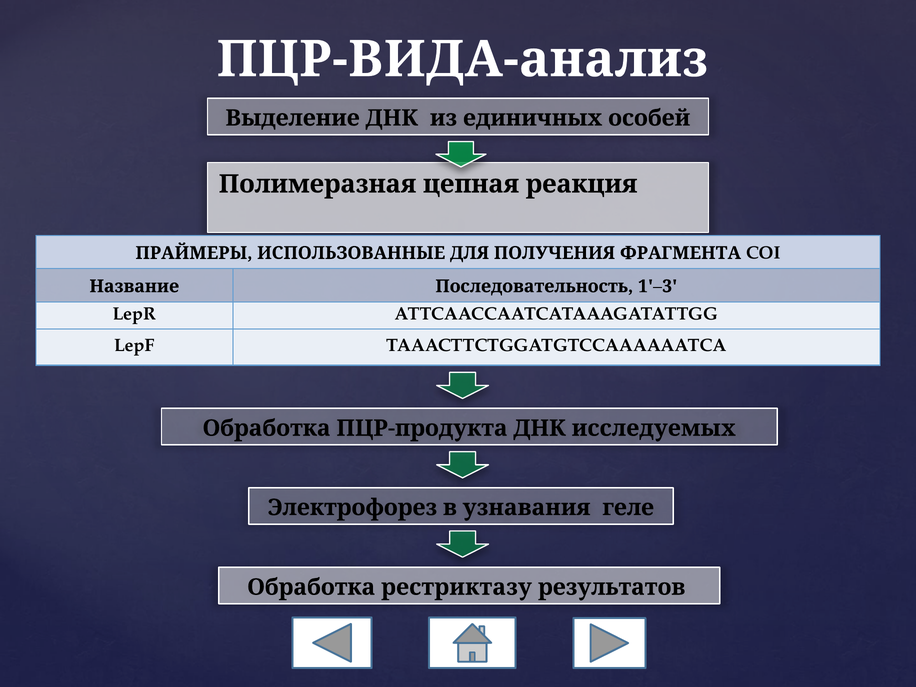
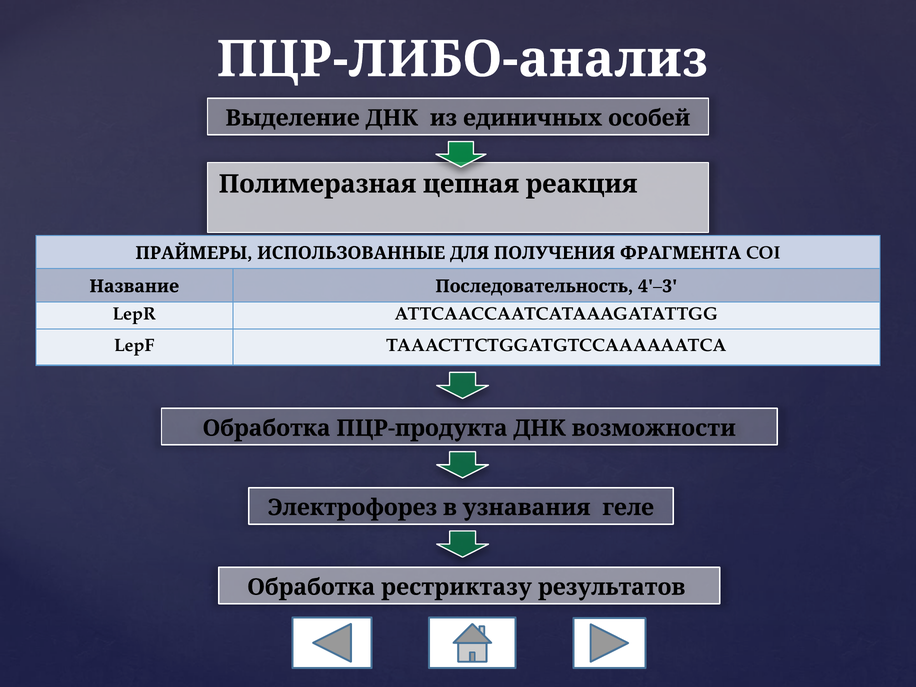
ПЦР-ВИДА-анализ: ПЦР-ВИДА-анализ -> ПЦР-ЛИБО-анализ
1'–3: 1'–3 -> 4'–3
исследуемых: исследуемых -> возможности
